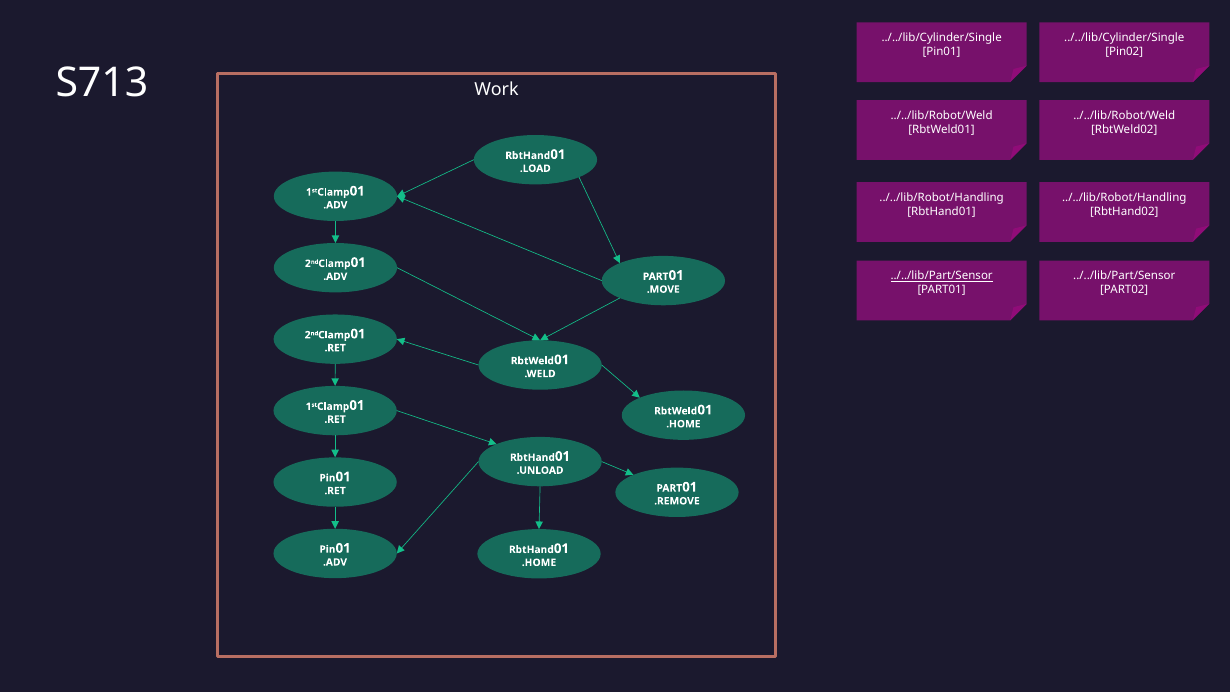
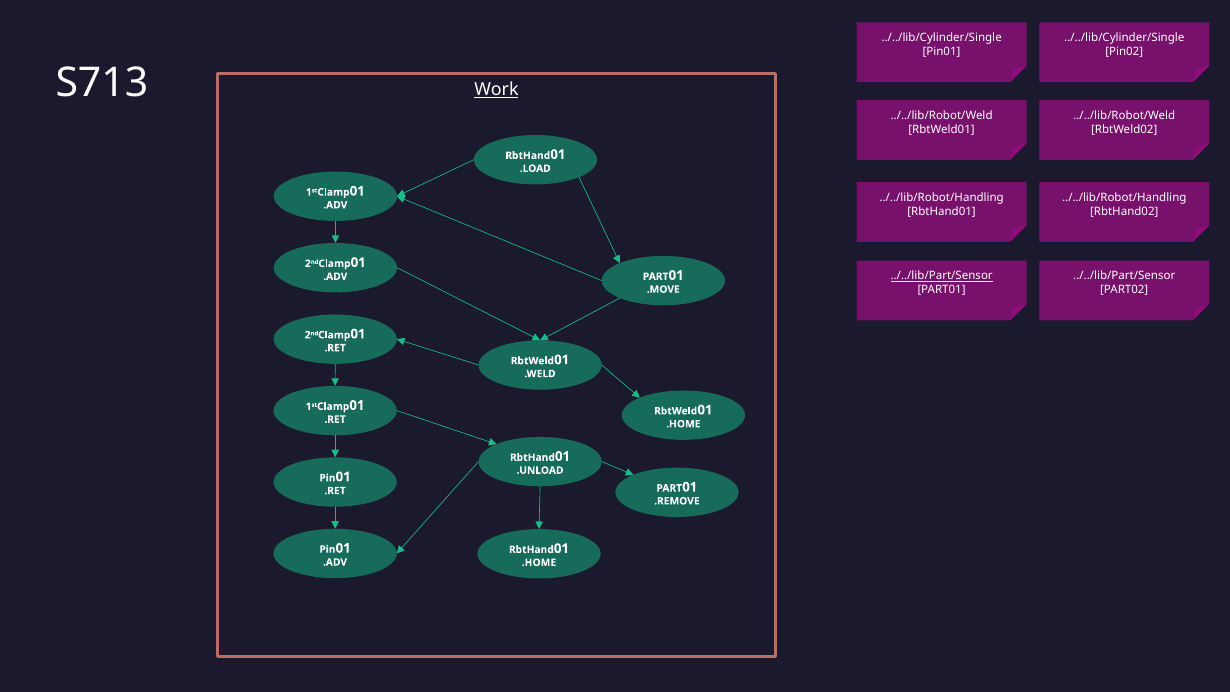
Work underline: none -> present
